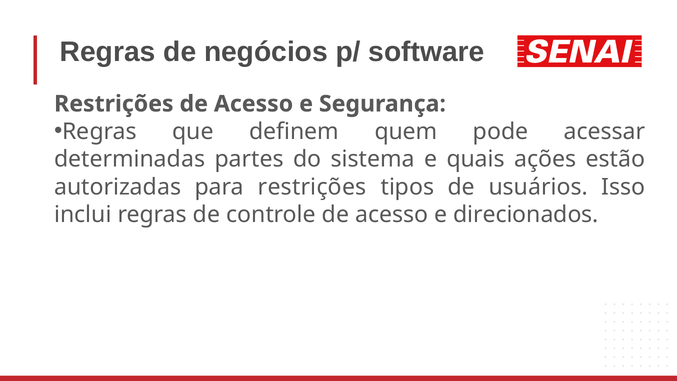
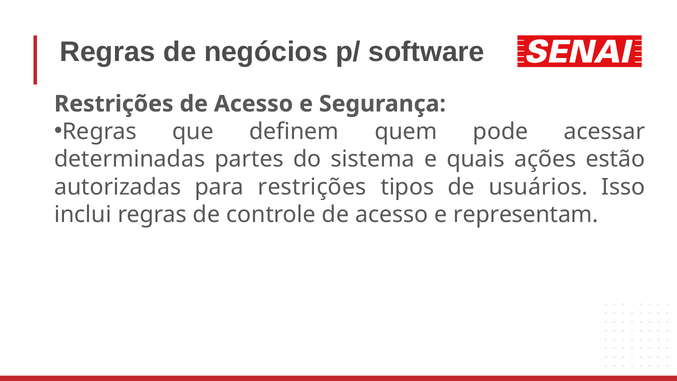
direcionados: direcionados -> representam
